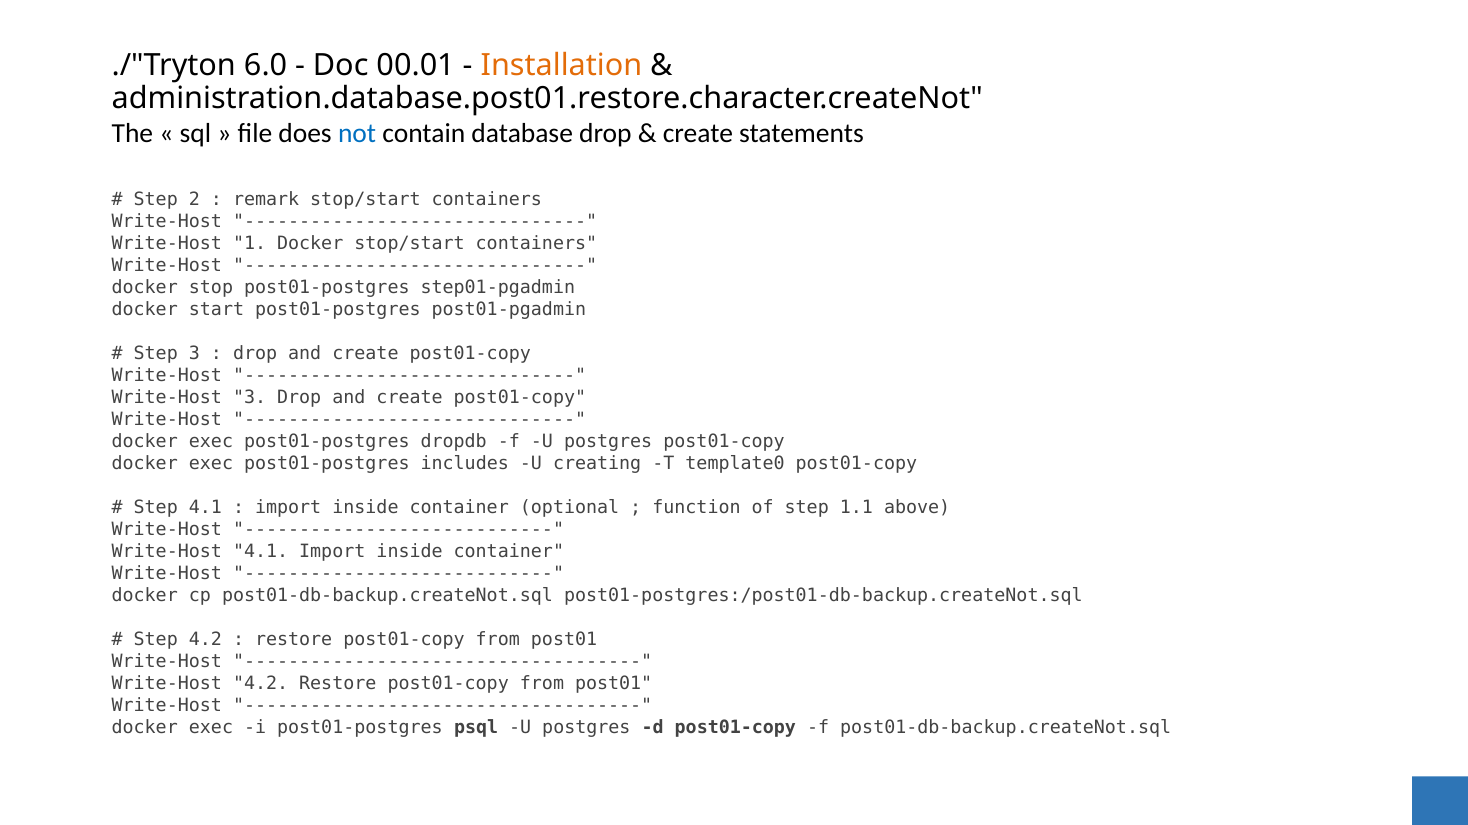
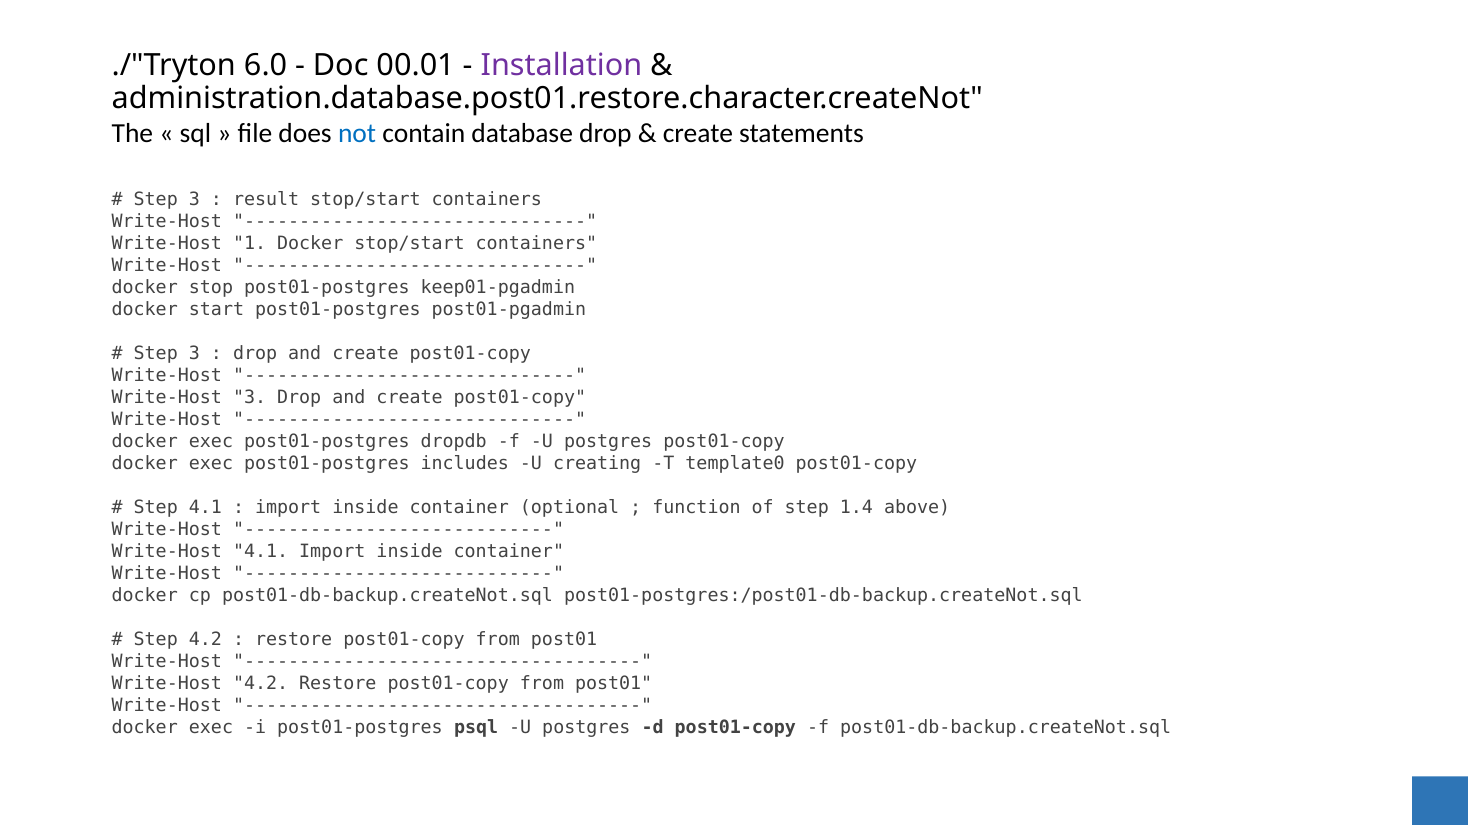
Installation colour: orange -> purple
2 at (194, 200): 2 -> 3
remark: remark -> result
step01-pgadmin: step01-pgadmin -> keep01-pgadmin
1.1: 1.1 -> 1.4
